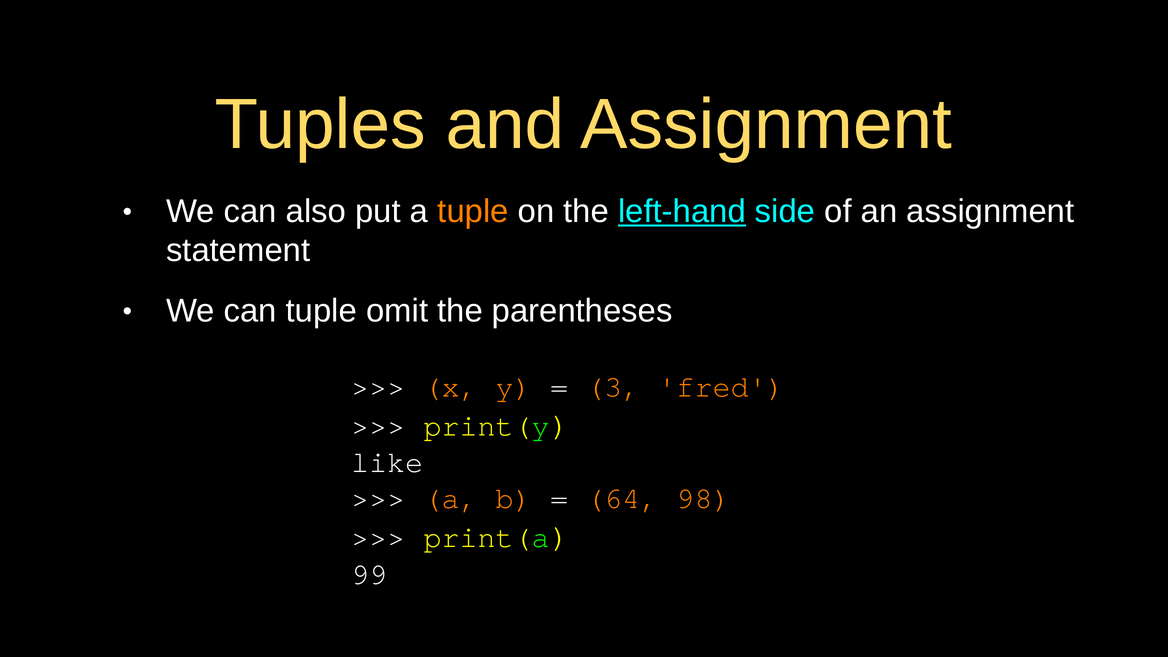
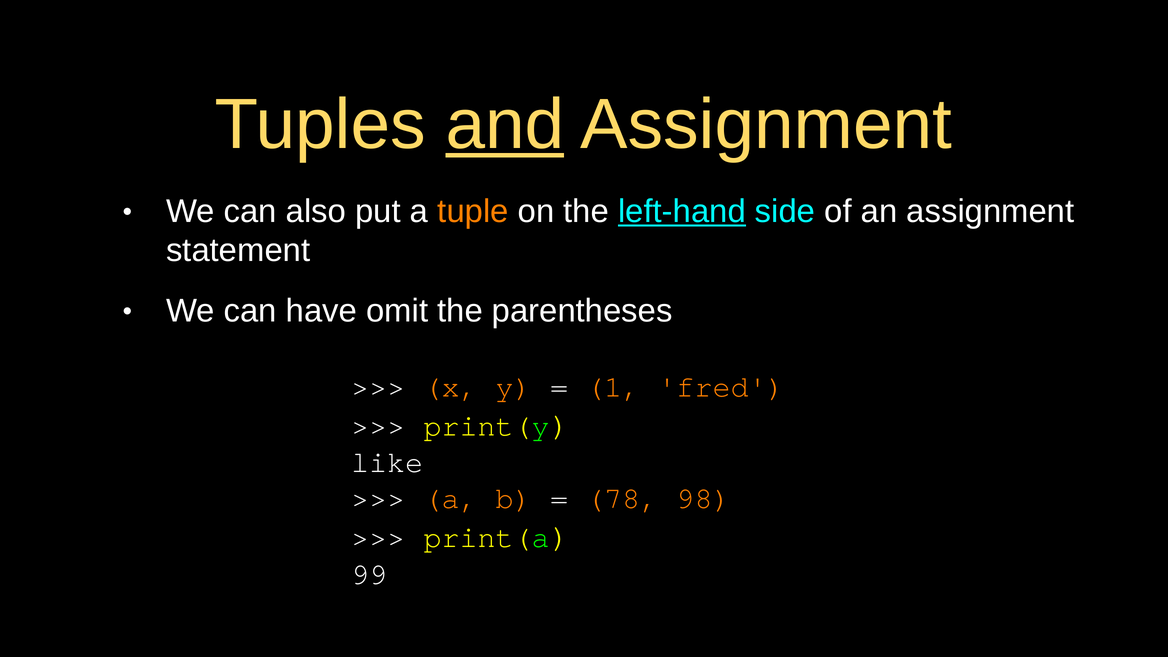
and underline: none -> present
can tuple: tuple -> have
3: 3 -> 1
64: 64 -> 78
